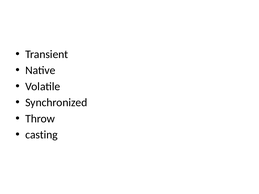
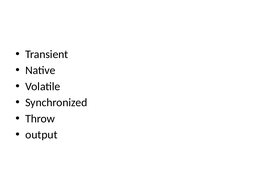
casting: casting -> output
